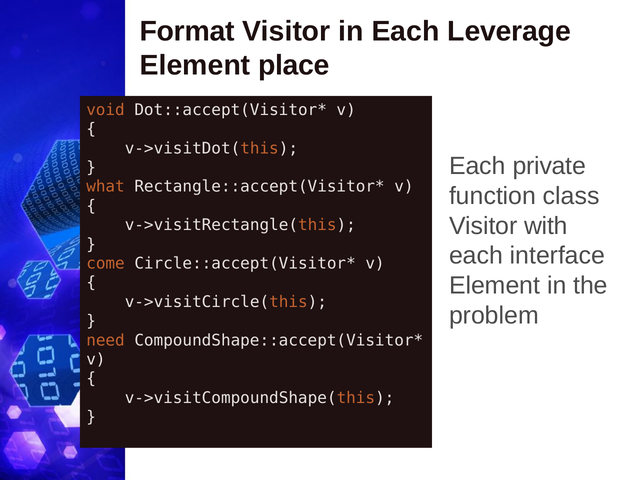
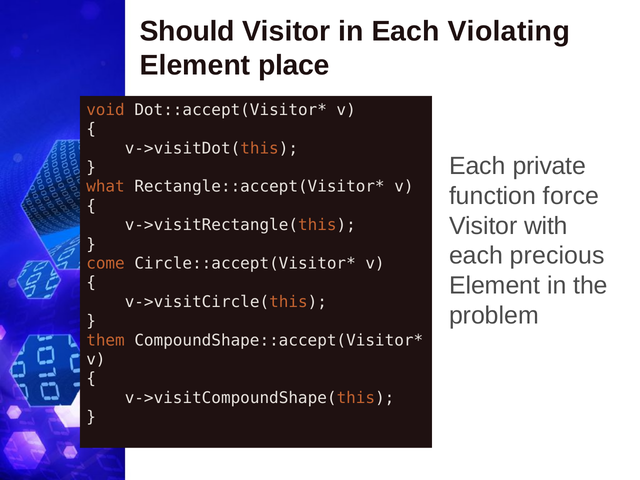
Format: Format -> Should
Leverage: Leverage -> Violating
class: class -> force
interface: interface -> precious
need: need -> them
